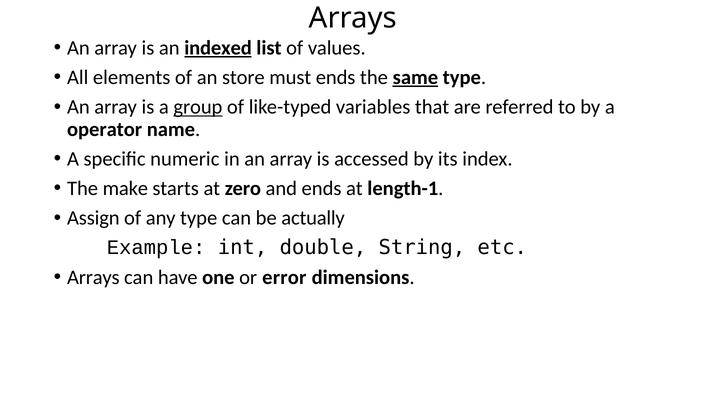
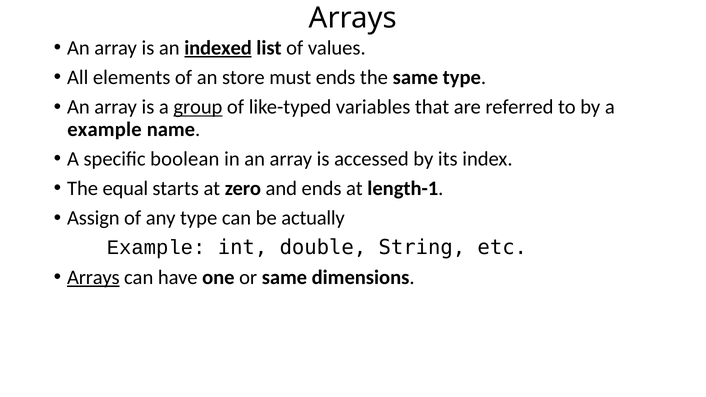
same at (415, 78) underline: present -> none
operator at (105, 129): operator -> example
numeric: numeric -> boolean
make: make -> equal
Arrays at (93, 277) underline: none -> present
or error: error -> same
